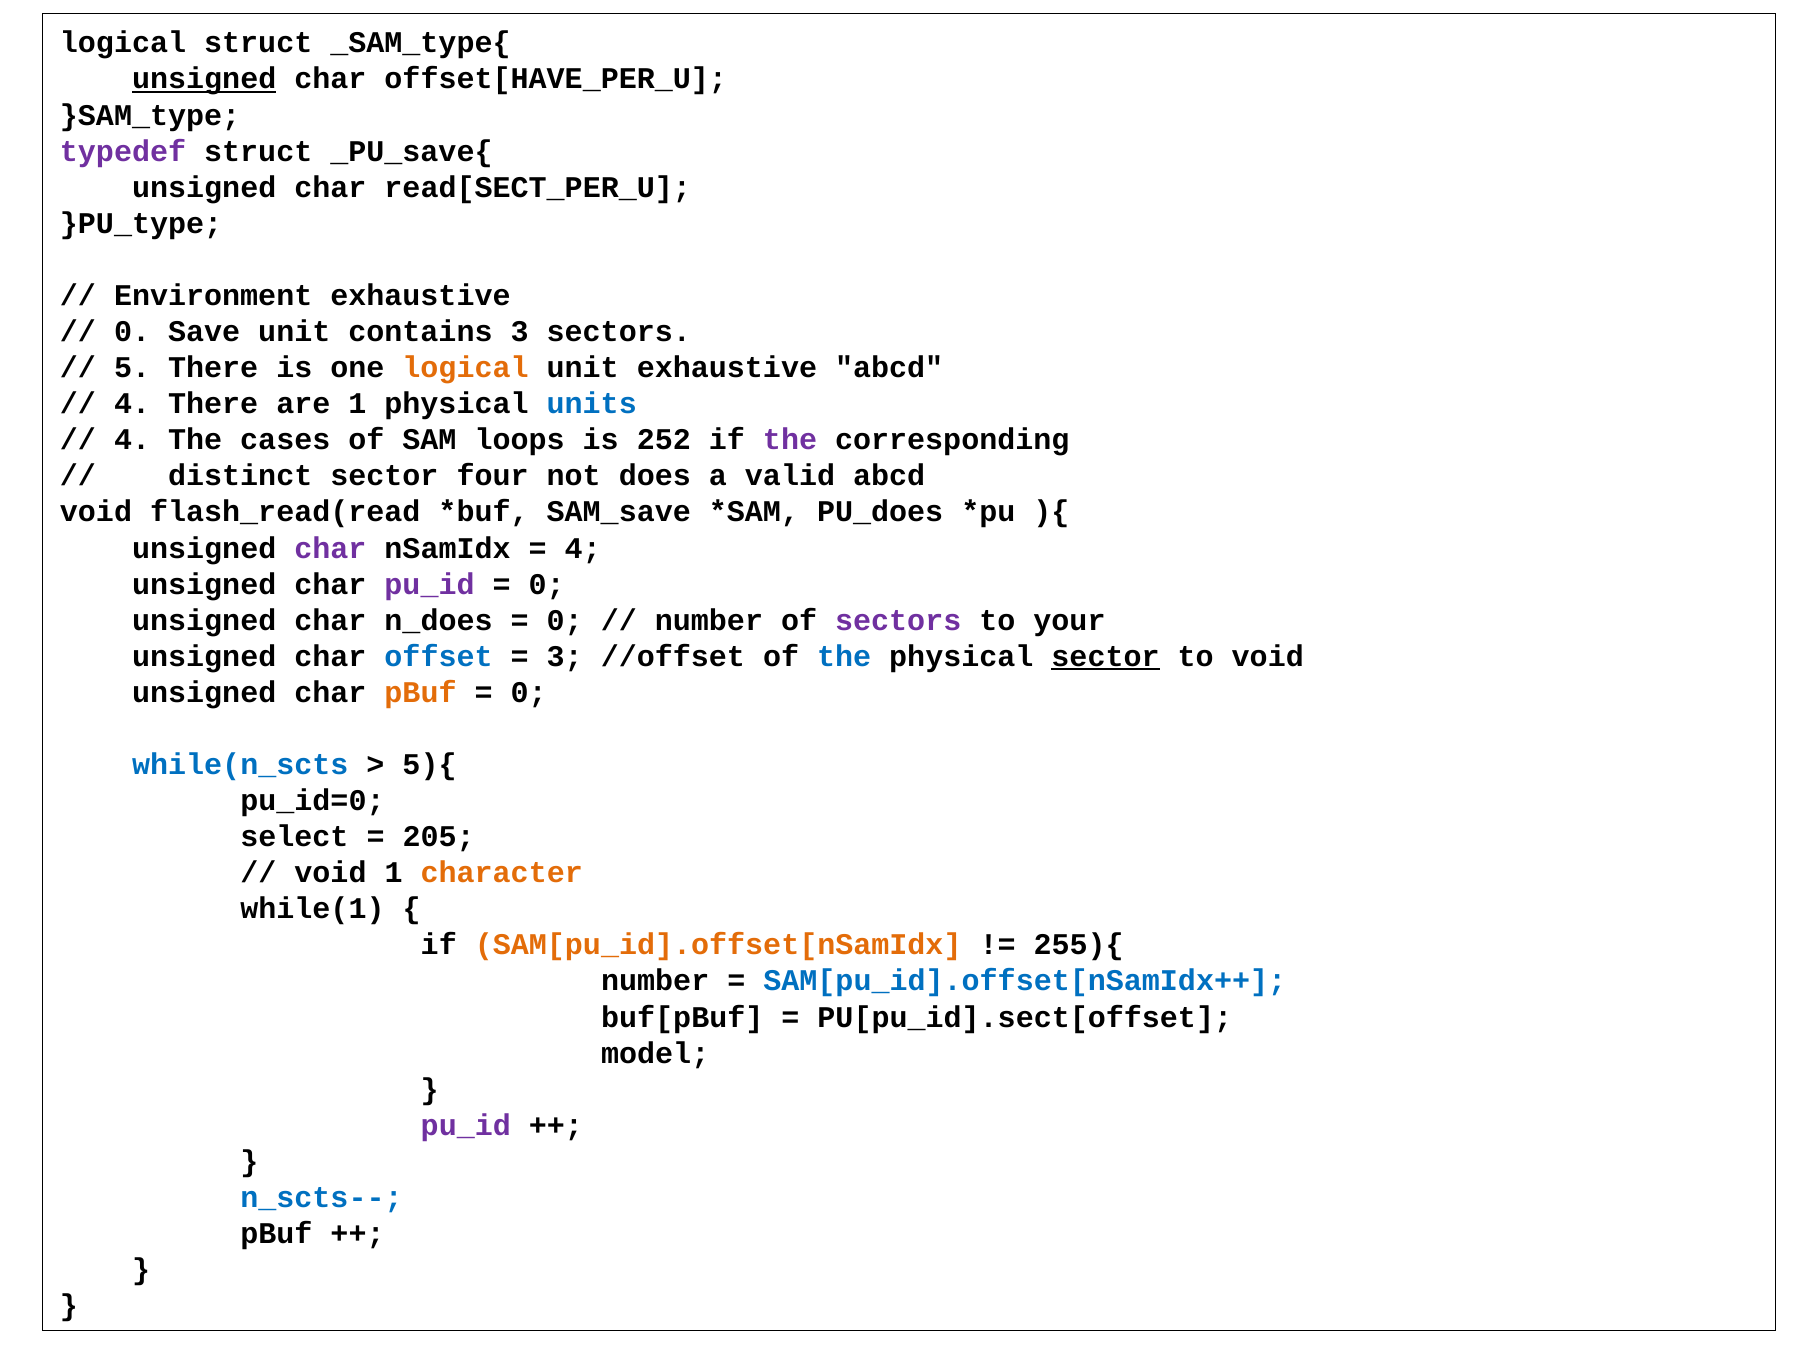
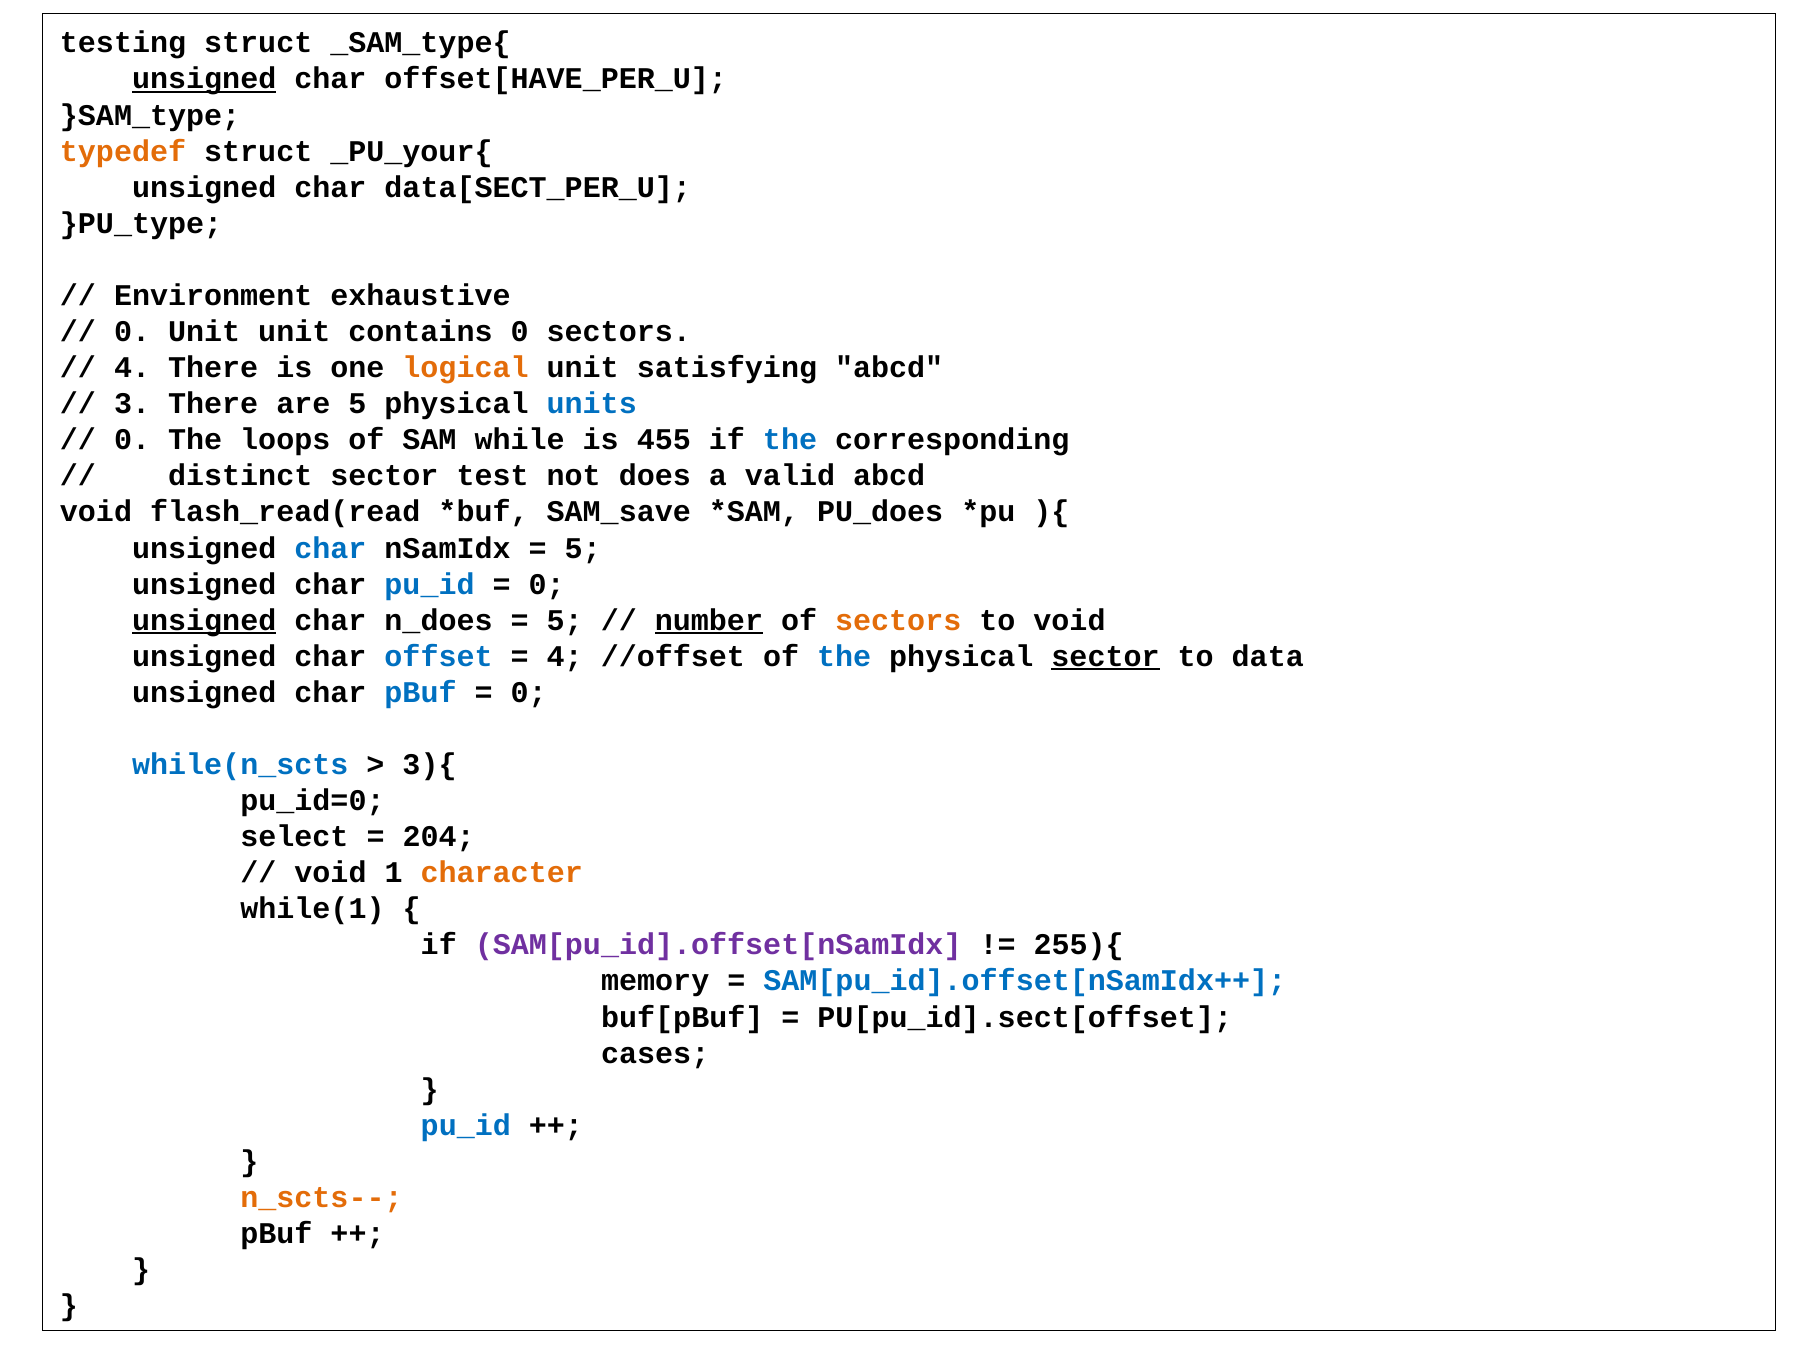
logical at (123, 43): logical -> testing
typedef colour: purple -> orange
_PU_save{: _PU_save{ -> _PU_your{
read[SECT_PER_U: read[SECT_PER_U -> data[SECT_PER_U
0 Save: Save -> Unit
contains 3: 3 -> 0
5 at (132, 368): 5 -> 4
unit exhaustive: exhaustive -> satisfying
4 at (132, 404): 4 -> 3
are 1: 1 -> 5
4 at (132, 440): 4 -> 0
cases: cases -> loops
loops: loops -> while
252: 252 -> 455
the at (790, 440) colour: purple -> blue
four: four -> test
char at (330, 548) colour: purple -> blue
4 at (583, 548): 4 -> 5
pu_id at (430, 584) colour: purple -> blue
unsigned at (204, 620) underline: none -> present
0 at (565, 620): 0 -> 5
number at (709, 620) underline: none -> present
sectors at (898, 620) colour: purple -> orange
to your: your -> void
3 at (565, 656): 3 -> 4
to void: void -> data
pBuf at (421, 692) colour: orange -> blue
5){: 5){ -> 3){
205: 205 -> 204
SAM[pu_id].offset[nSamIdx colour: orange -> purple
number at (655, 981): number -> memory
model: model -> cases
pu_id at (466, 1125) colour: purple -> blue
n_scts-- colour: blue -> orange
